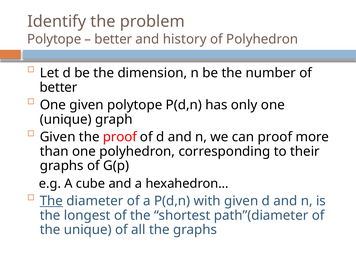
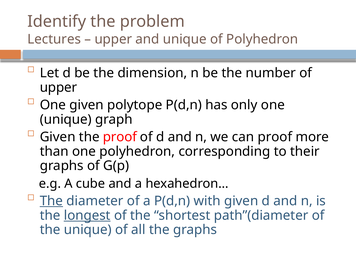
Polytope at (54, 39): Polytope -> Lectures
better at (113, 39): better -> upper
and history: history -> unique
better at (58, 87): better -> upper
longest underline: none -> present
